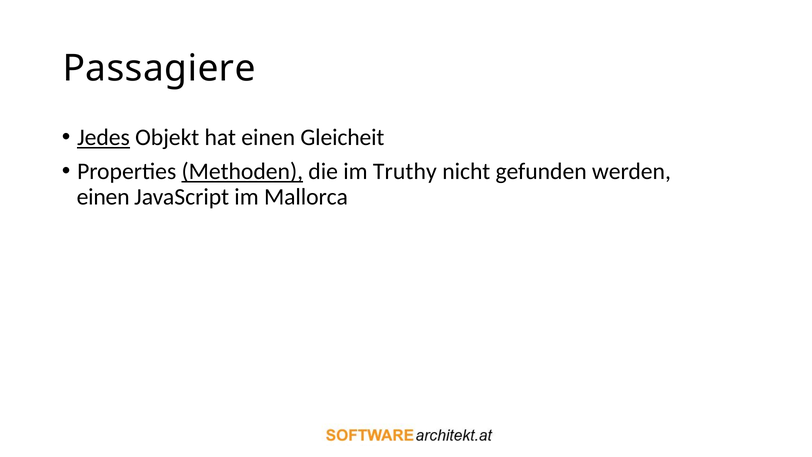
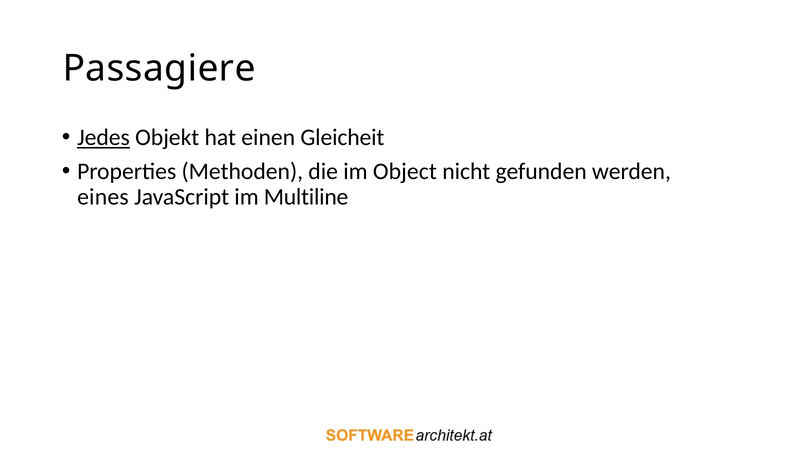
Methoden underline: present -> none
Truthy: Truthy -> Object
einen at (103, 197): einen -> eines
Mallorca: Mallorca -> Multiline
